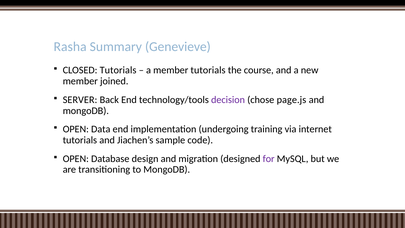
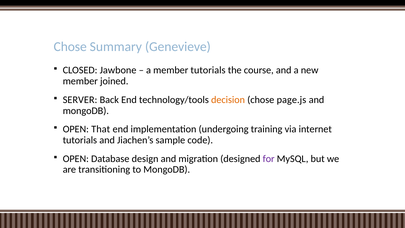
Rasha at (70, 47): Rasha -> Chose
CLOSED Tutorials: Tutorials -> Jawbone
decision colour: purple -> orange
Data: Data -> That
